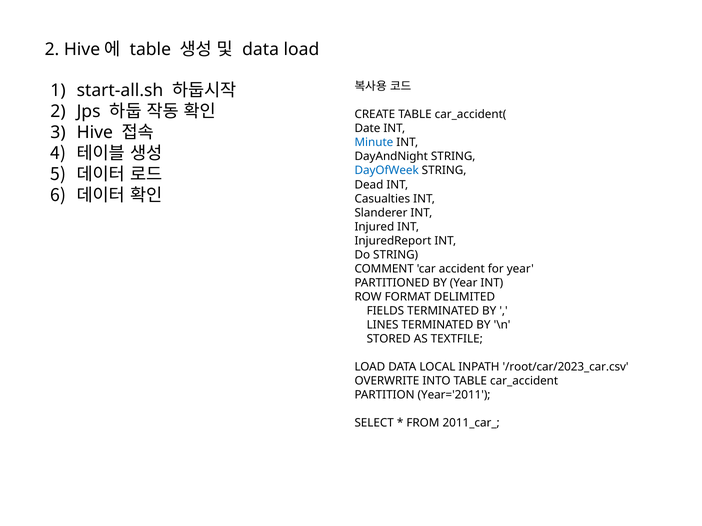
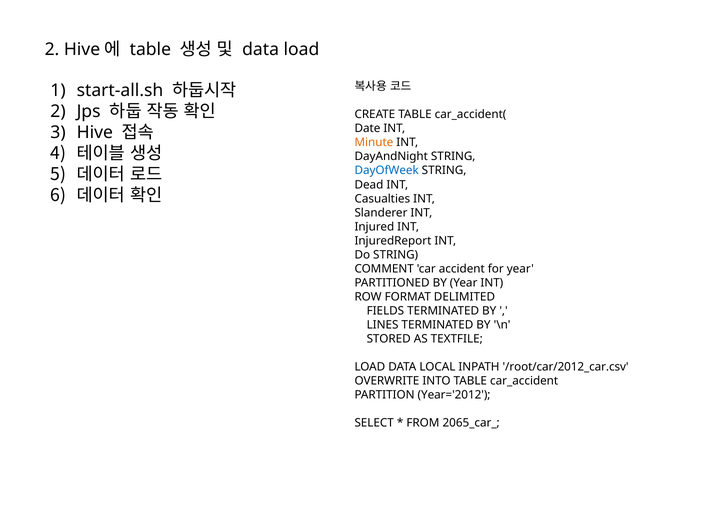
Minute colour: blue -> orange
/root/car/2023_car.csv: /root/car/2023_car.csv -> /root/car/2012_car.csv
Year='2011: Year='2011 -> Year='2012
2011_car_: 2011_car_ -> 2065_car_
